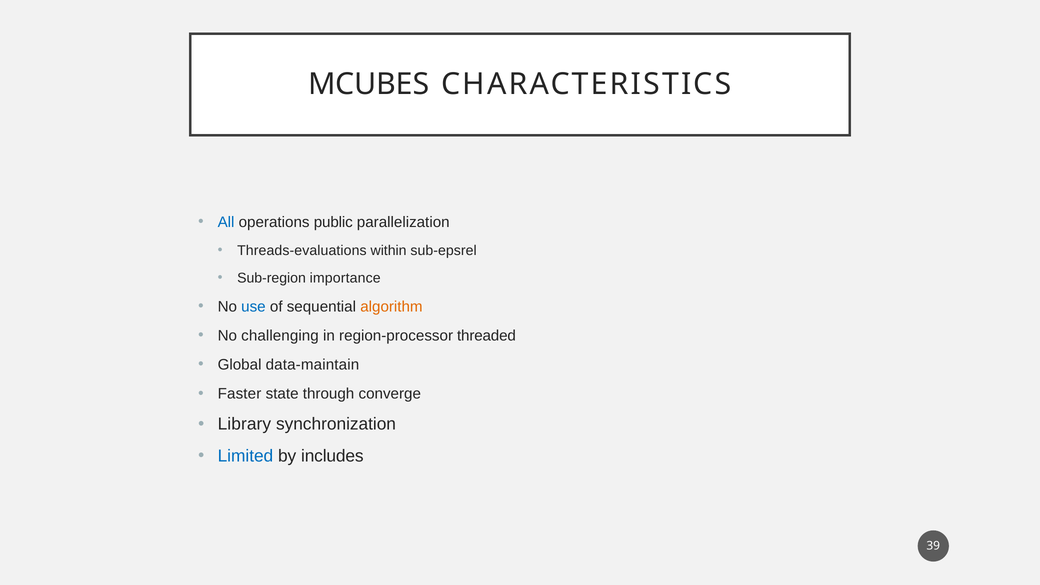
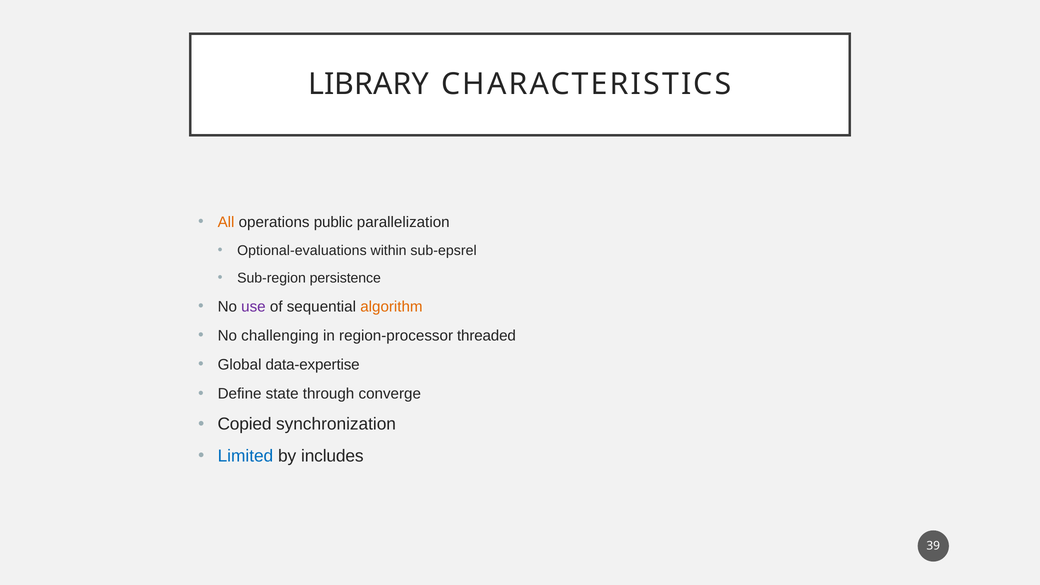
MCUBES: MCUBES -> LIBRARY
All colour: blue -> orange
Threads-evaluations: Threads-evaluations -> Optional-evaluations
importance: importance -> persistence
use colour: blue -> purple
data-maintain: data-maintain -> data-expertise
Faster: Faster -> Define
Library: Library -> Copied
